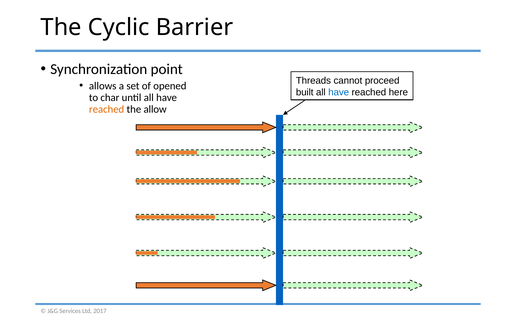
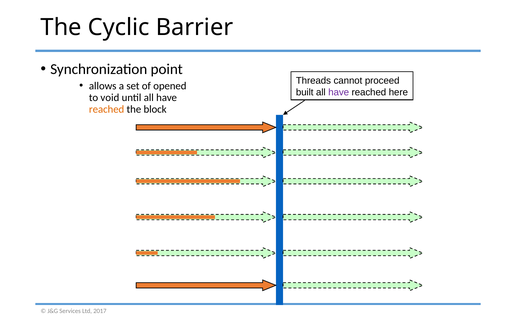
have at (339, 92) colour: blue -> purple
char: char -> void
allow: allow -> block
